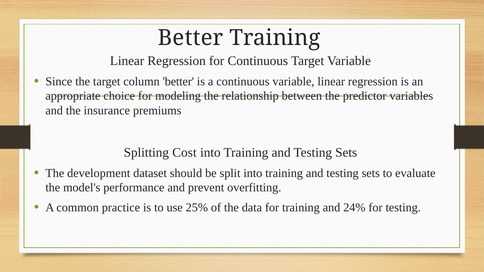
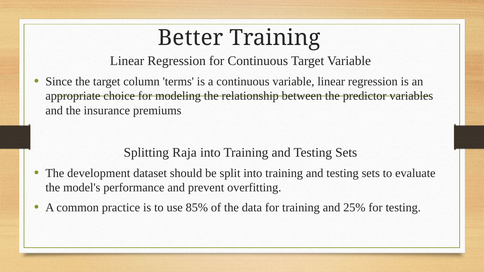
column better: better -> terms
Cost: Cost -> Raja
25%: 25% -> 85%
24%: 24% -> 25%
